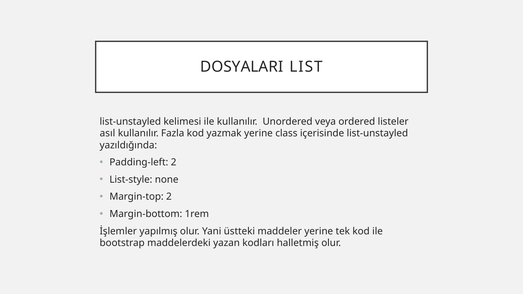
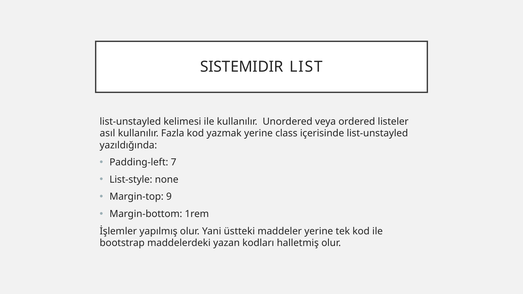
DOSYALARI: DOSYALARI -> SISTEMIDIR
Padding-left 2: 2 -> 7
Margin-top 2: 2 -> 9
